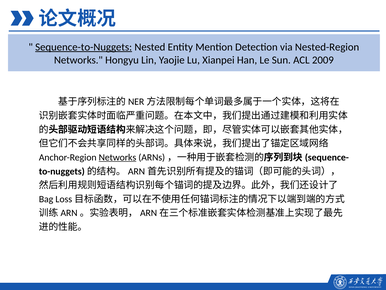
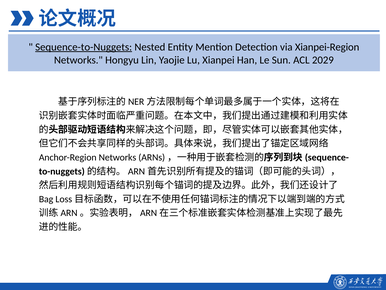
Nested-Region: Nested-Region -> Xianpei-Region
2009: 2009 -> 2029
Networks at (117, 157) underline: present -> none
